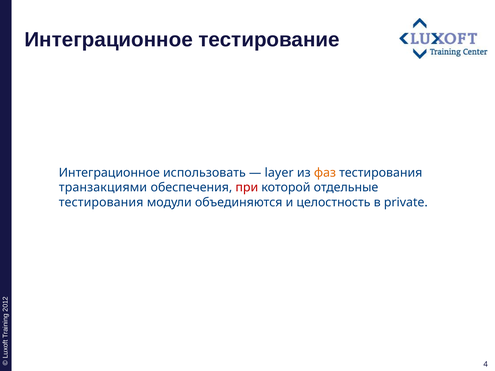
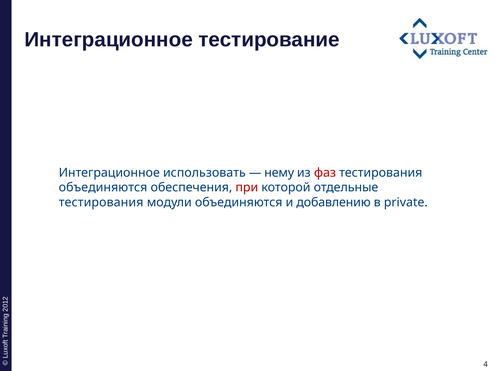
layer: layer -> нему
фаз colour: orange -> red
транзакциями at (103, 188): транзакциями -> объединяются
целостность: целостность -> добавлению
